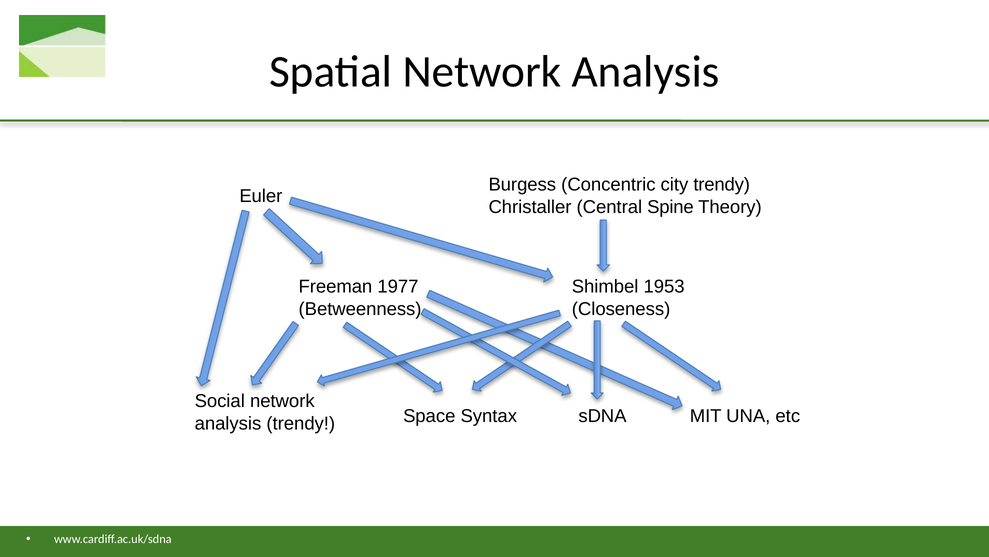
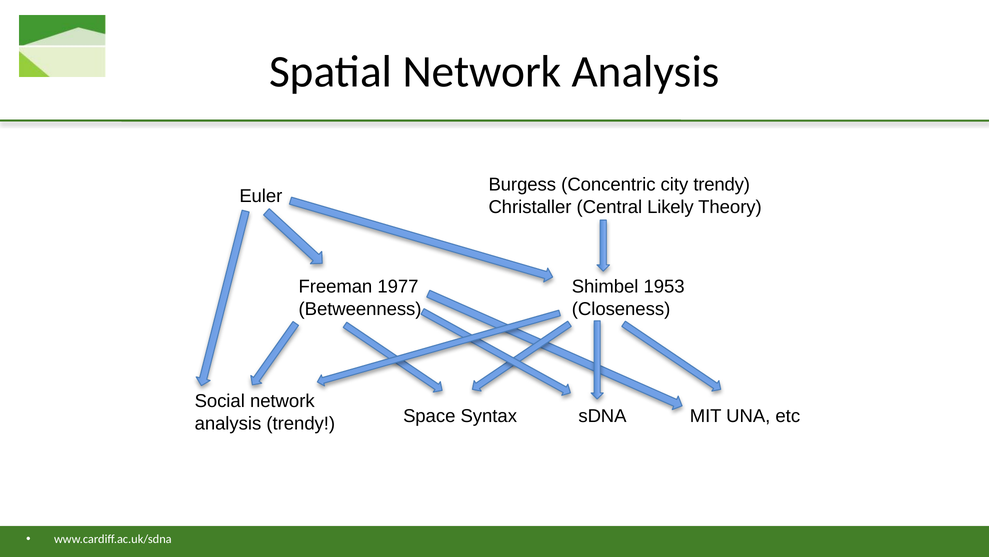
Spine: Spine -> Likely
